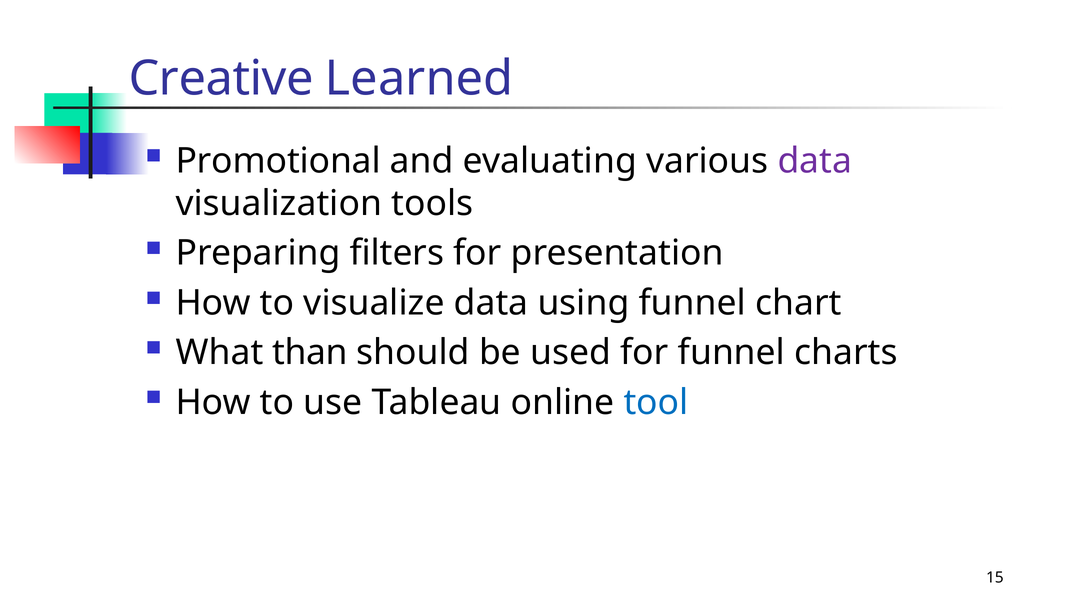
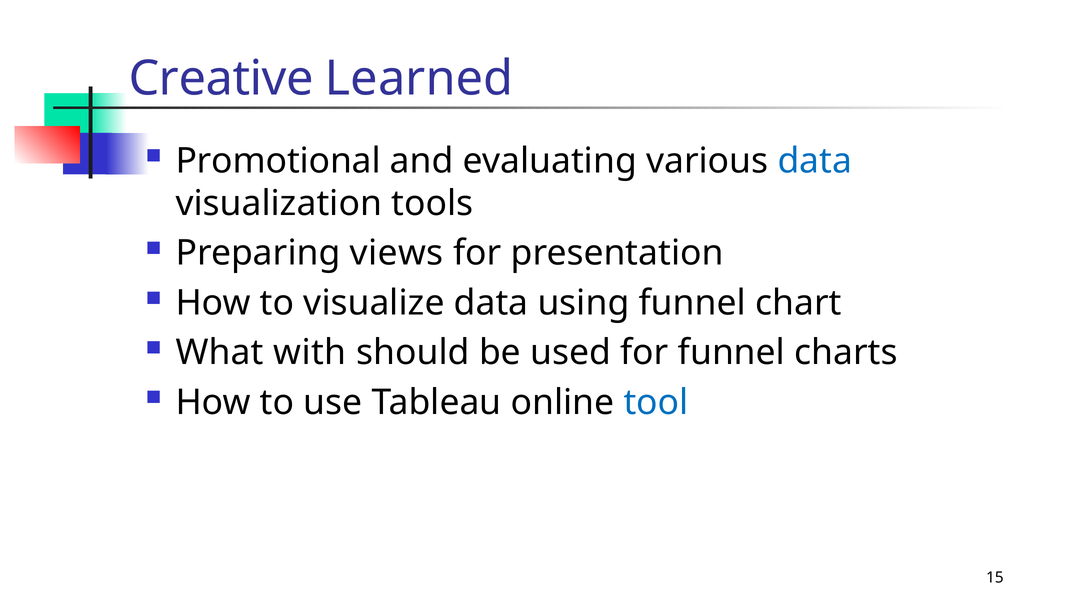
data at (815, 161) colour: purple -> blue
filters: filters -> views
than: than -> with
